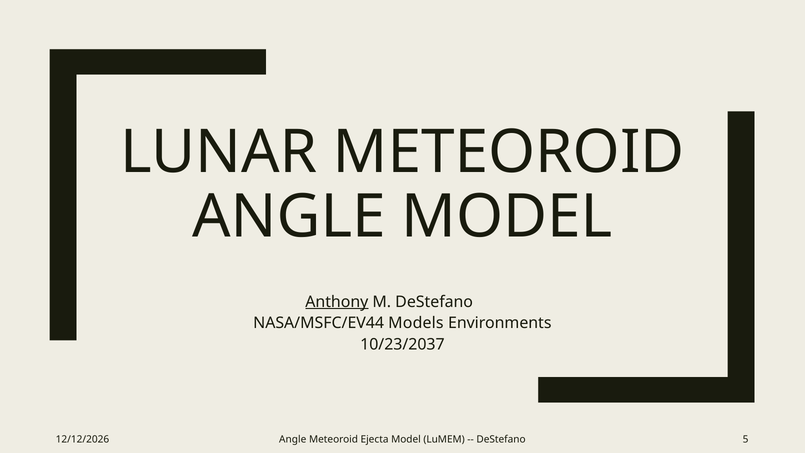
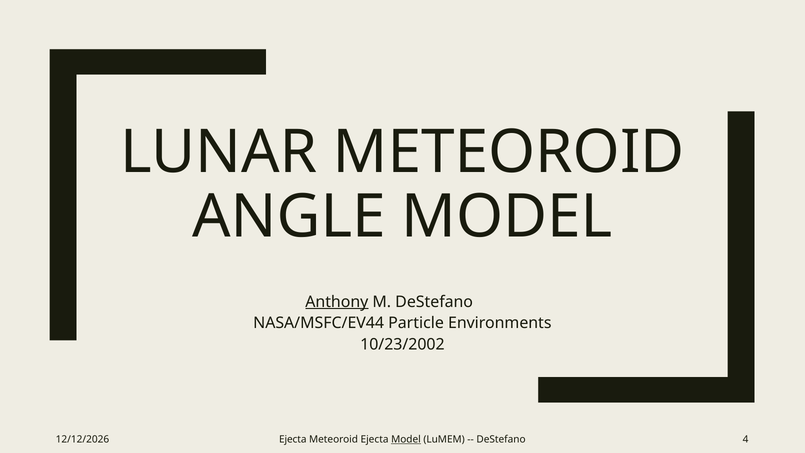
Models: Models -> Particle
10/23/2037: 10/23/2037 -> 10/23/2002
Angle at (293, 439): Angle -> Ejecta
Model at (406, 439) underline: none -> present
5: 5 -> 4
